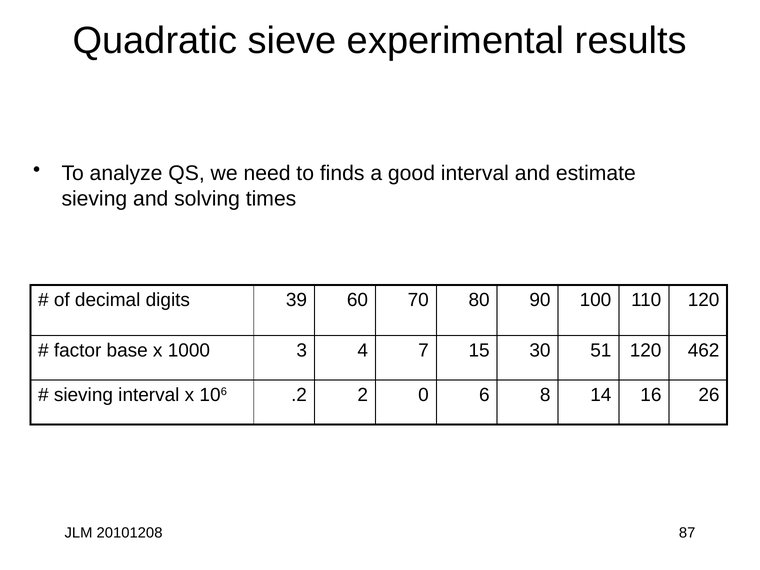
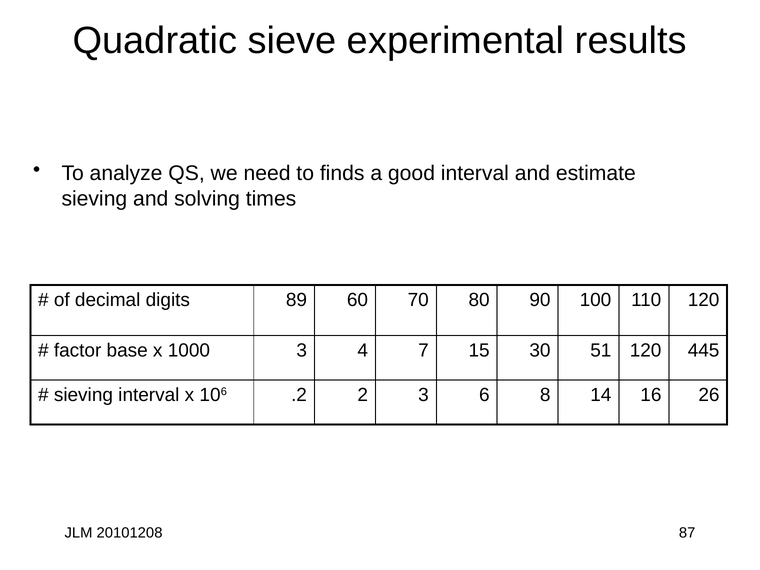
39: 39 -> 89
462: 462 -> 445
2 0: 0 -> 3
